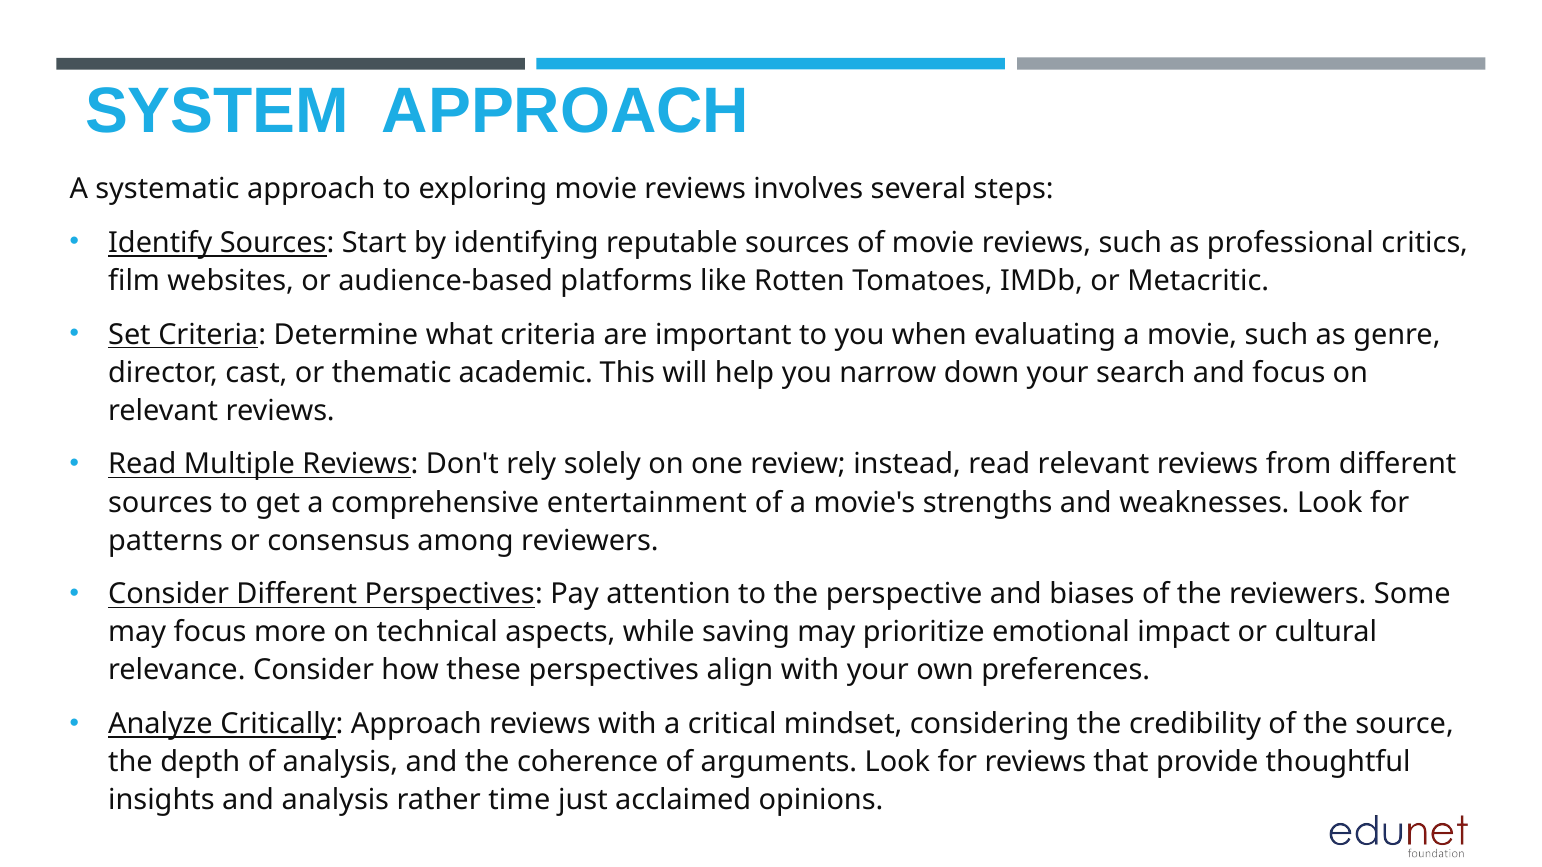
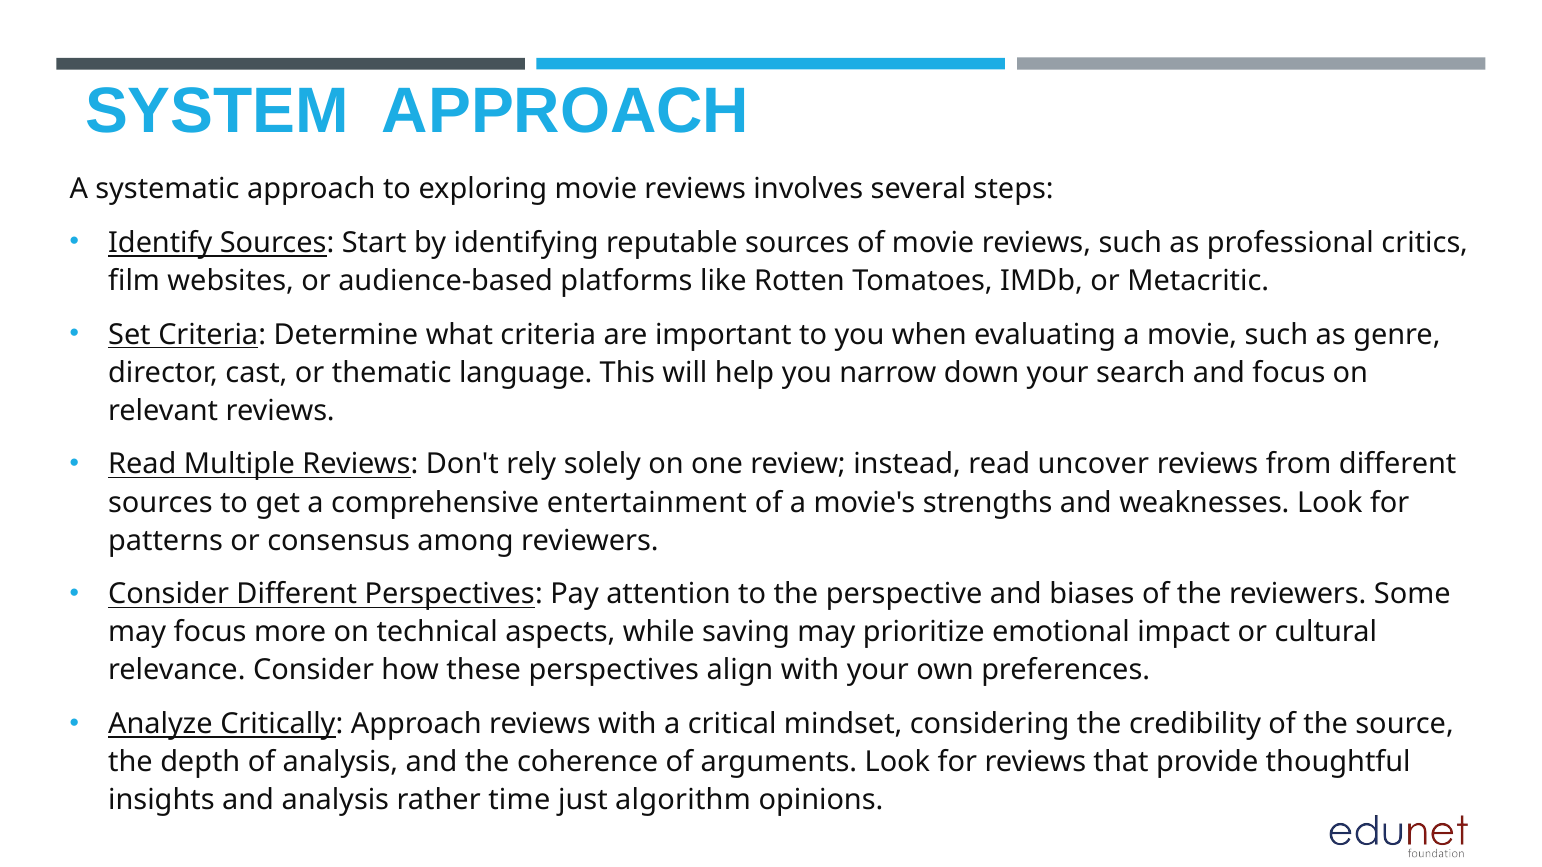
academic: academic -> language
read relevant: relevant -> uncover
acclaimed: acclaimed -> algorithm
